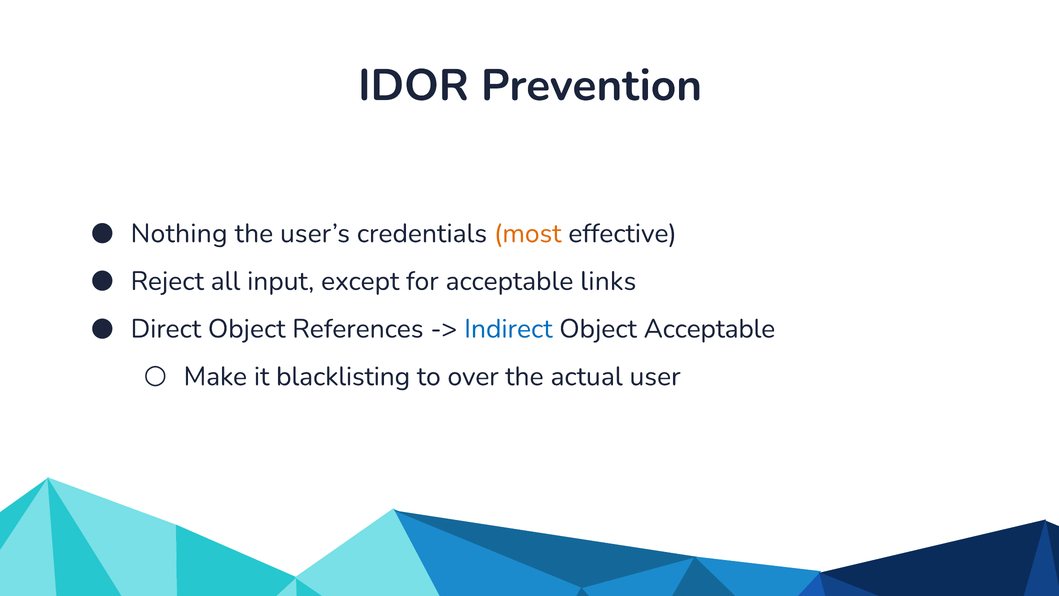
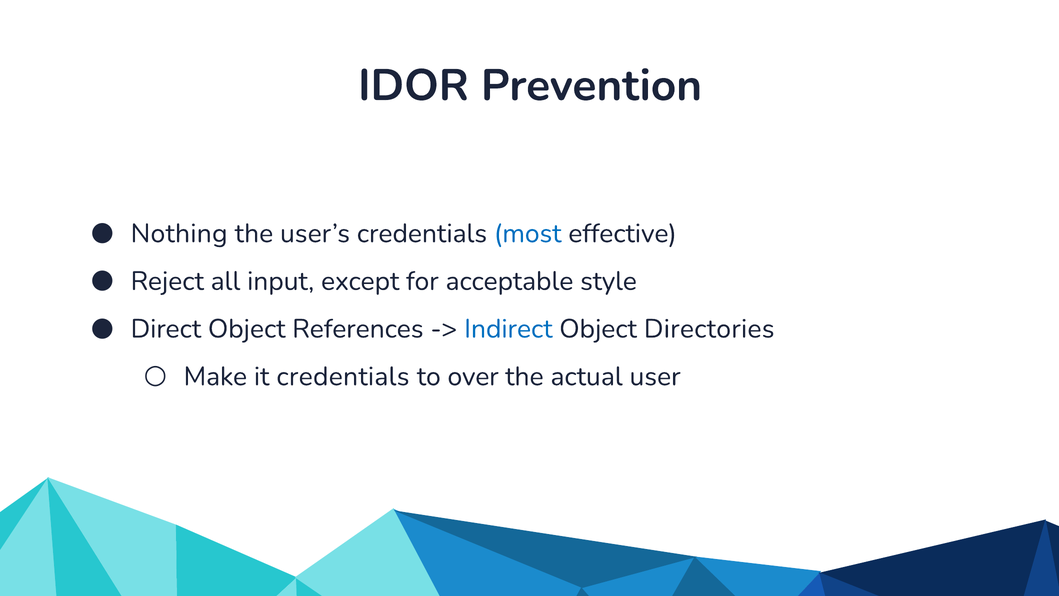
most colour: orange -> blue
links: links -> style
Object Acceptable: Acceptable -> Directories
it blacklisting: blacklisting -> credentials
